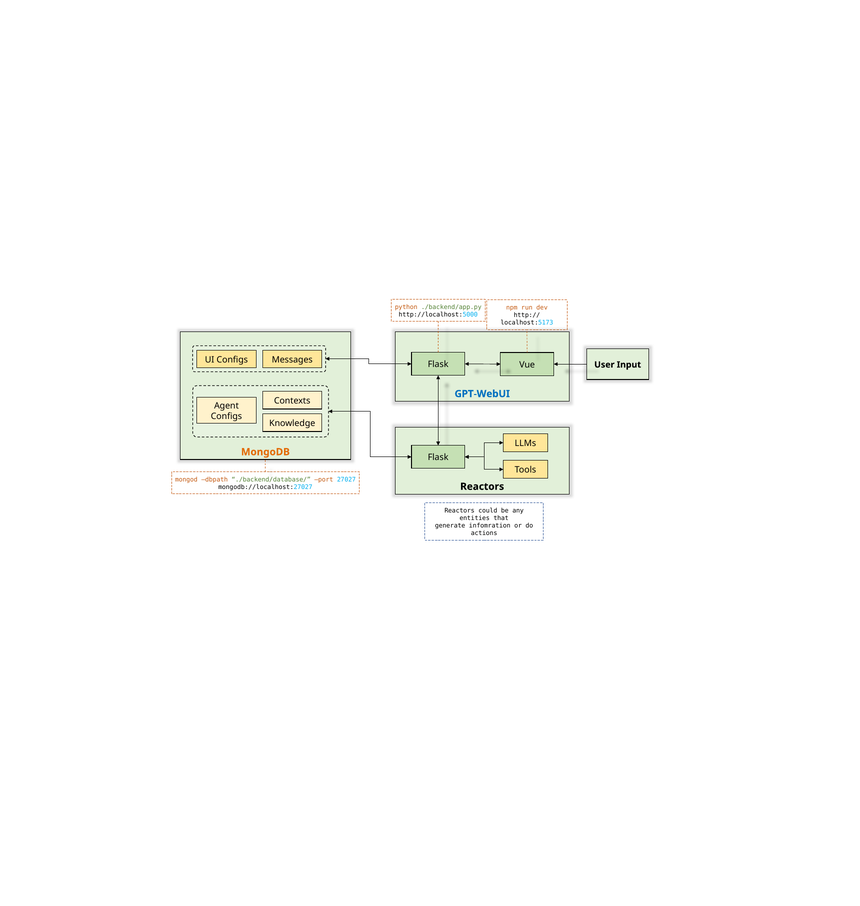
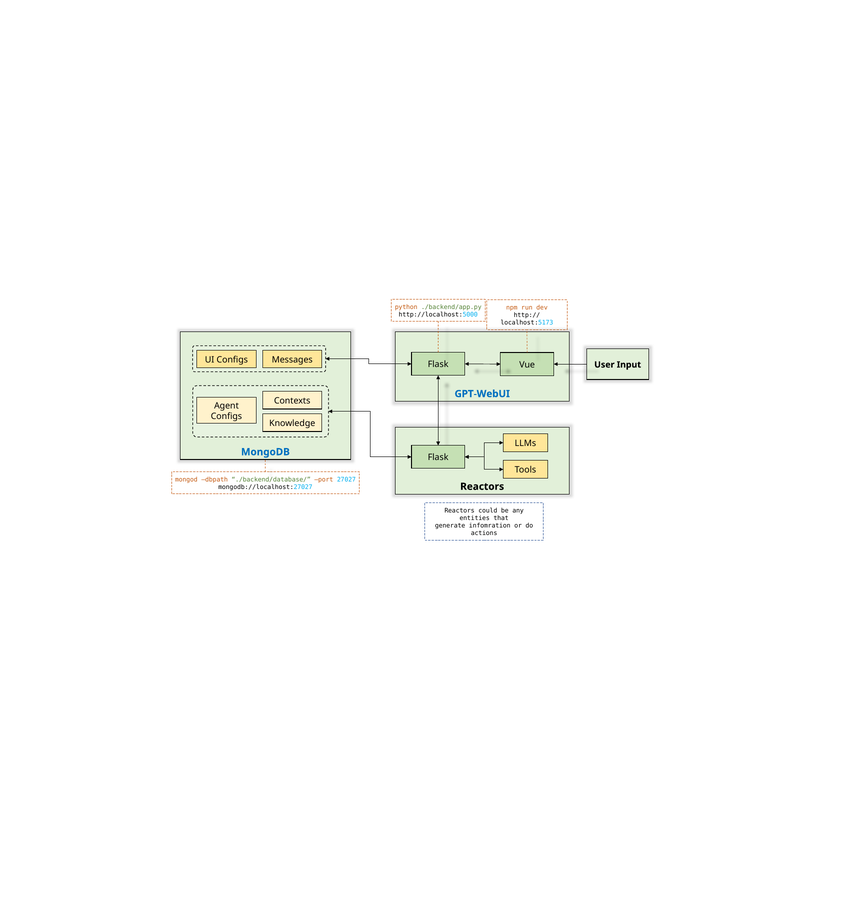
MongoDB colour: orange -> blue
